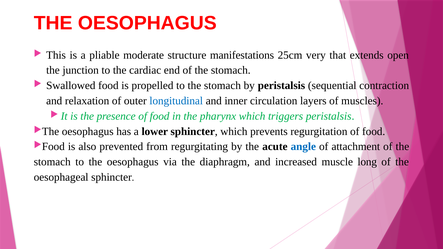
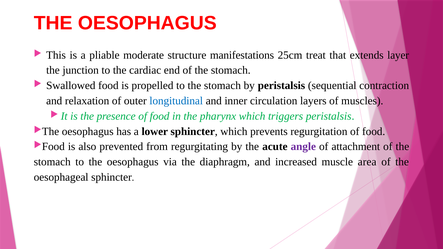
very: very -> treat
open: open -> layer
angle colour: blue -> purple
long: long -> area
